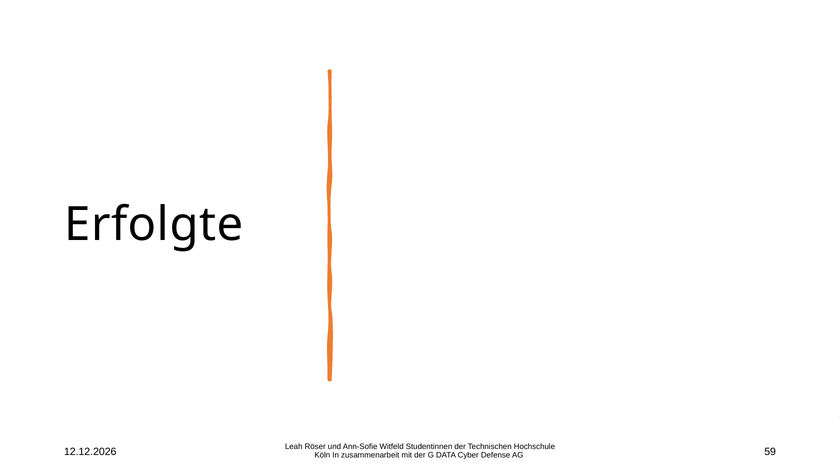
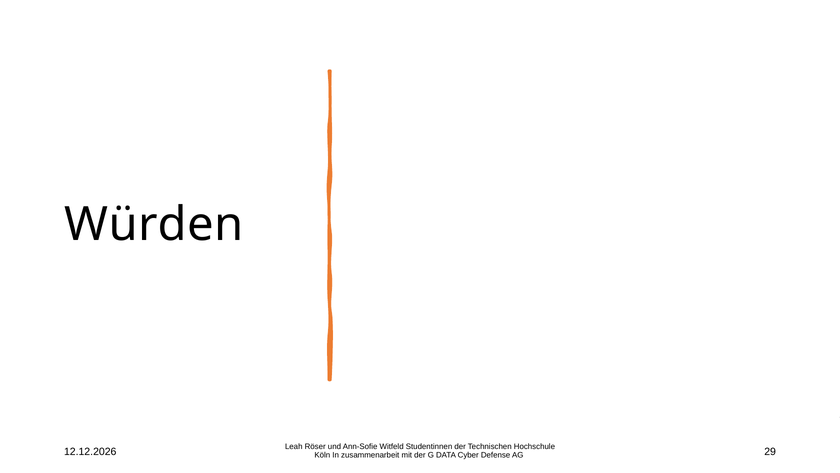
Erfolgte: Erfolgte -> Würden
59: 59 -> 29
